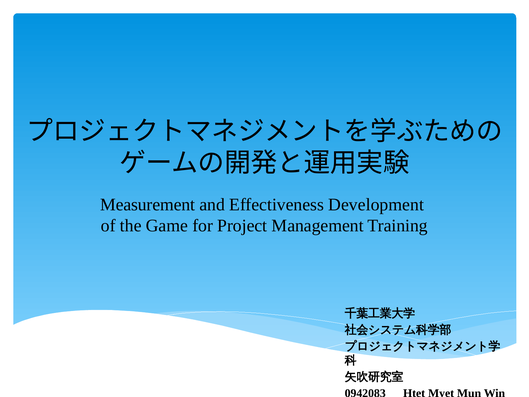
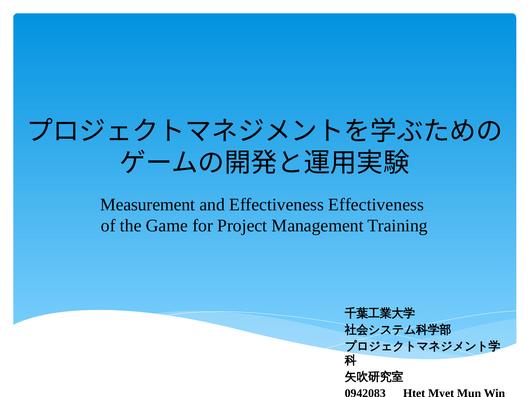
Effectiveness Development: Development -> Effectiveness
